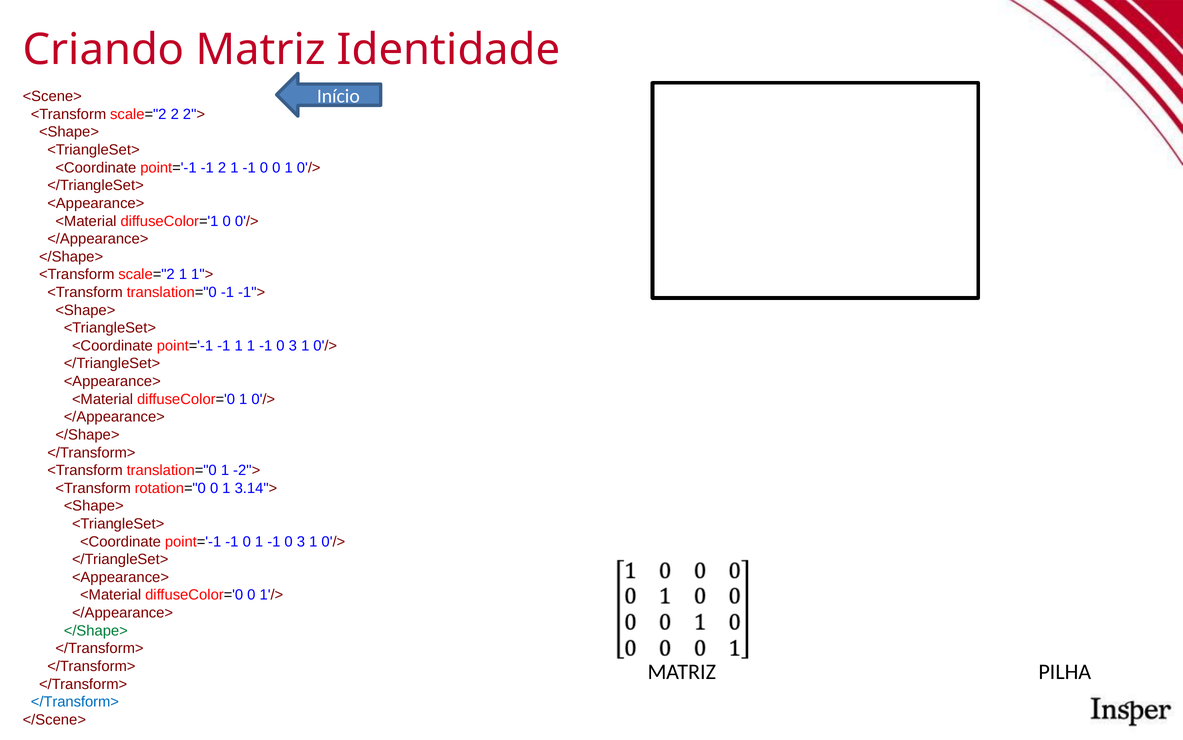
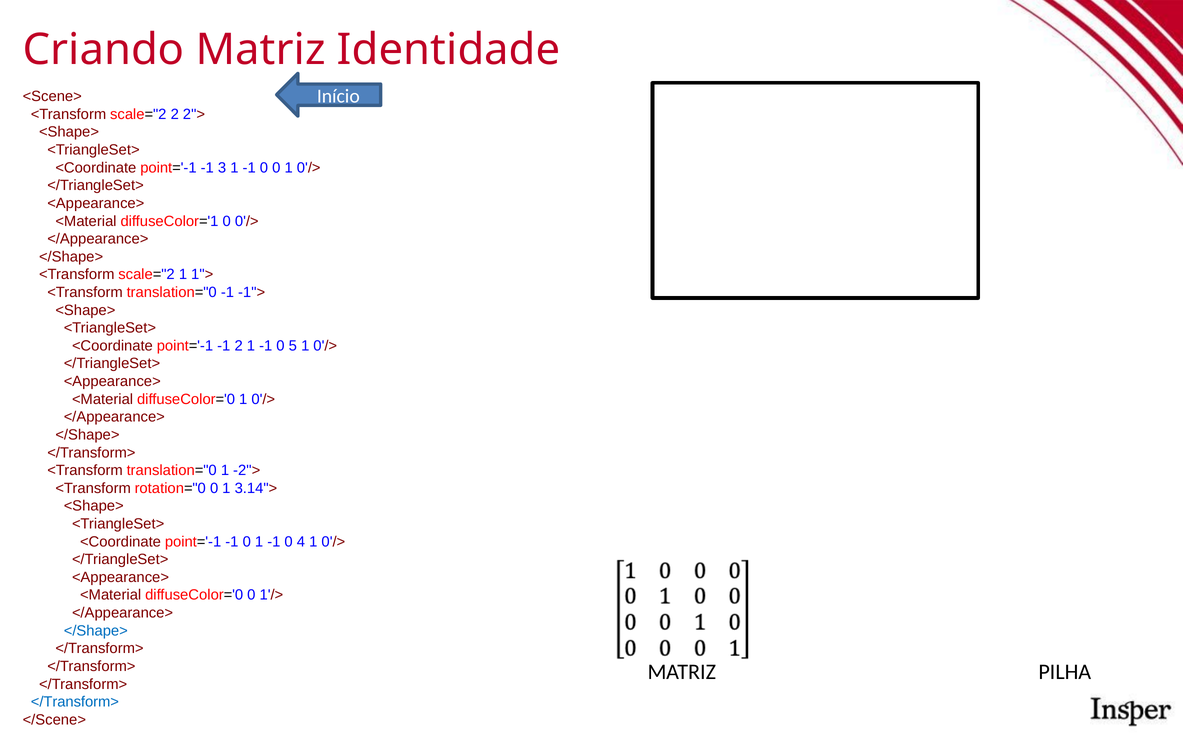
-1 2: 2 -> 3
-1 1: 1 -> 2
3 at (293, 345): 3 -> 5
3 at (301, 541): 3 -> 4
</Shape> at (96, 630) colour: green -> blue
